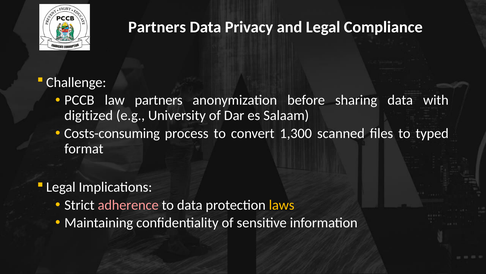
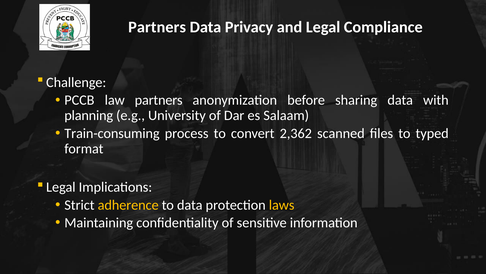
digitized: digitized -> planning
Costs-consuming: Costs-consuming -> Train-consuming
1,300: 1,300 -> 2,362
adherence colour: pink -> yellow
